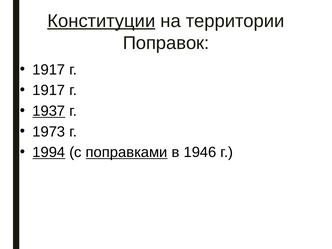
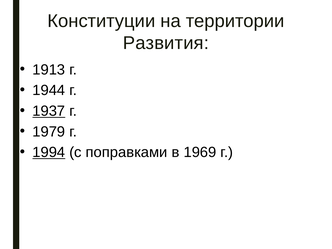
Конституции underline: present -> none
Поправок: Поправок -> Развития
1917 at (49, 70): 1917 -> 1913
1917 at (49, 90): 1917 -> 1944
1973: 1973 -> 1979
поправками underline: present -> none
1946: 1946 -> 1969
